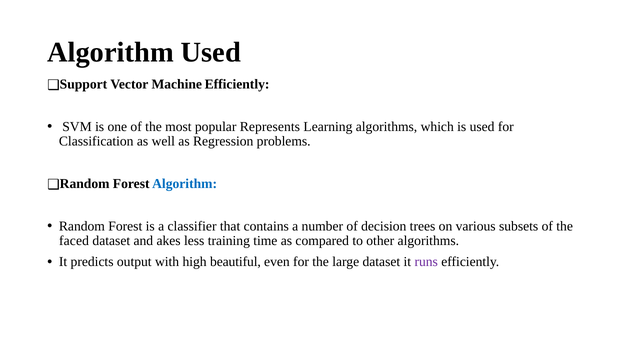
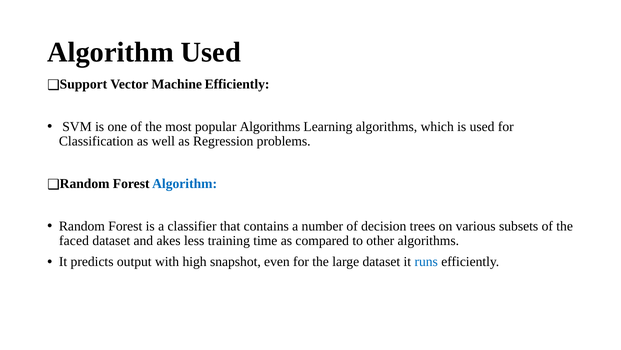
popular Represents: Represents -> Algorithms
beautiful: beautiful -> snapshot
runs colour: purple -> blue
